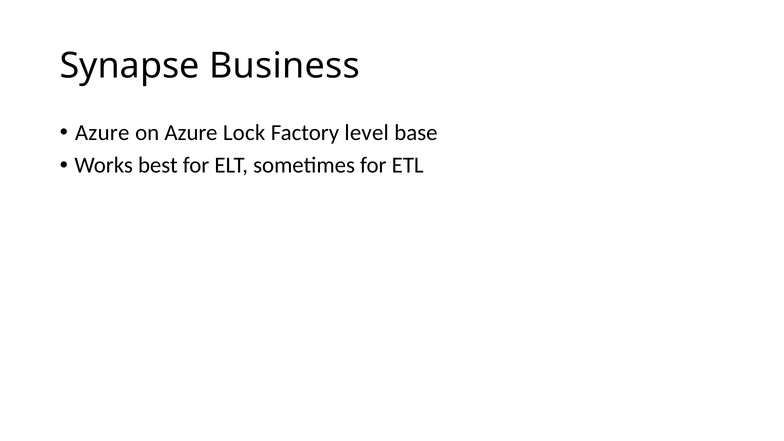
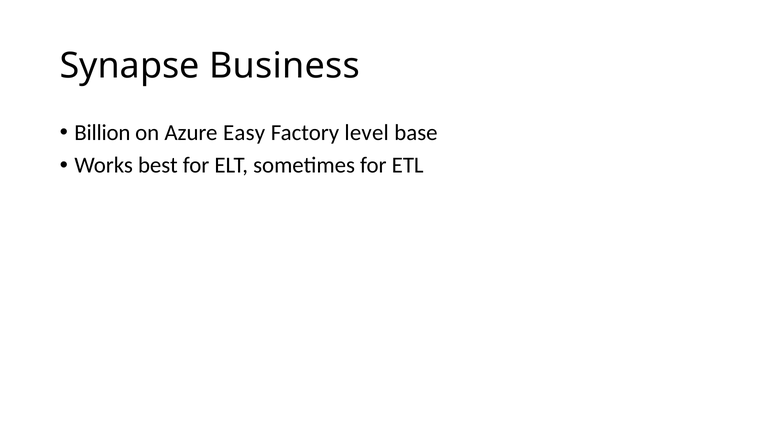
Azure at (102, 133): Azure -> Billion
Lock: Lock -> Easy
